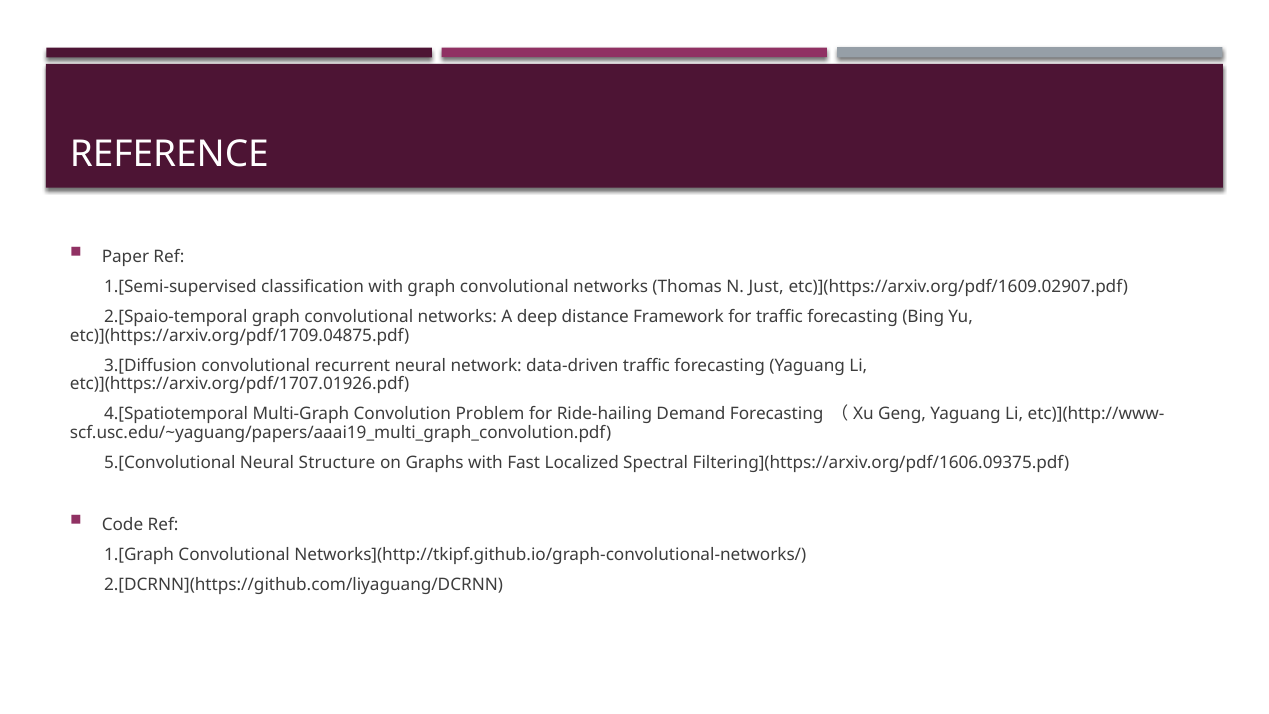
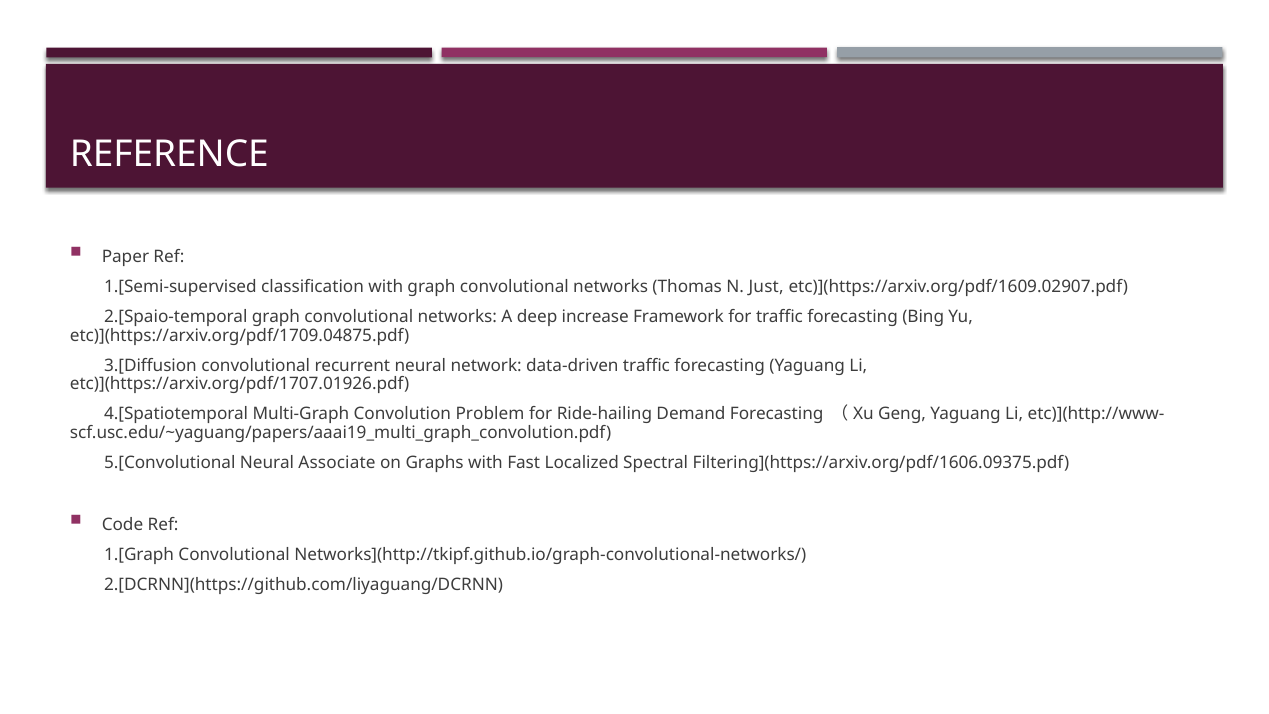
distance: distance -> increase
Structure: Structure -> Associate
